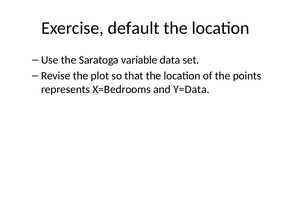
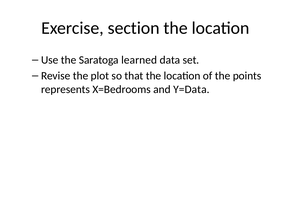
default: default -> section
variable: variable -> learned
